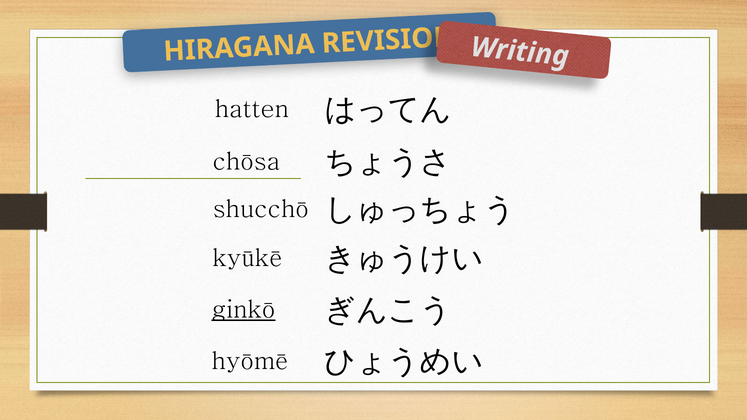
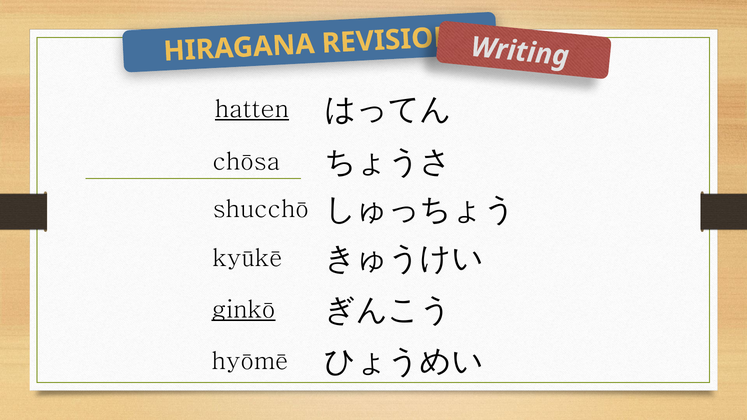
hatten underline: none -> present
